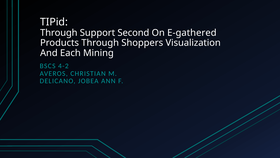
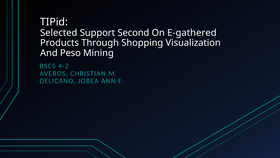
Through at (59, 33): Through -> Selected
Shoppers: Shoppers -> Shopping
Each: Each -> Peso
